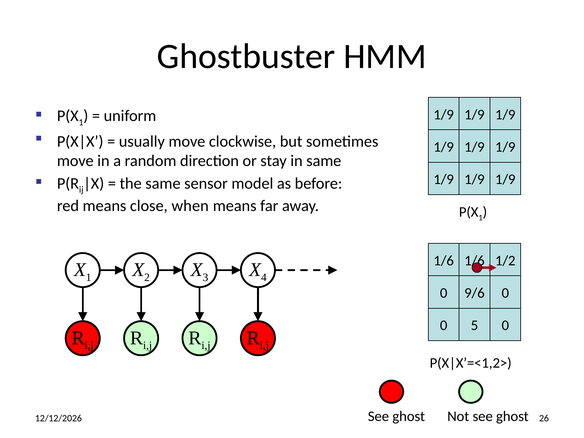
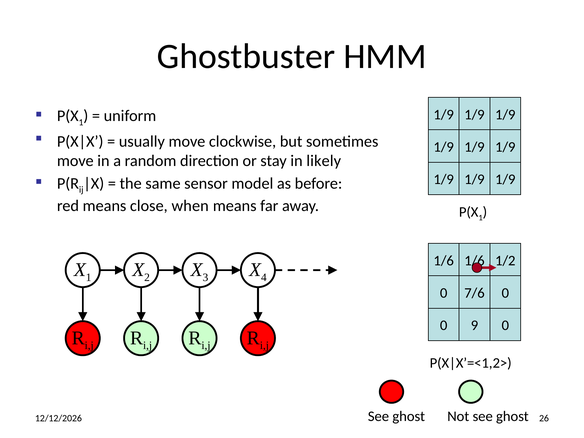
in same: same -> likely
9/6: 9/6 -> 7/6
5: 5 -> 9
